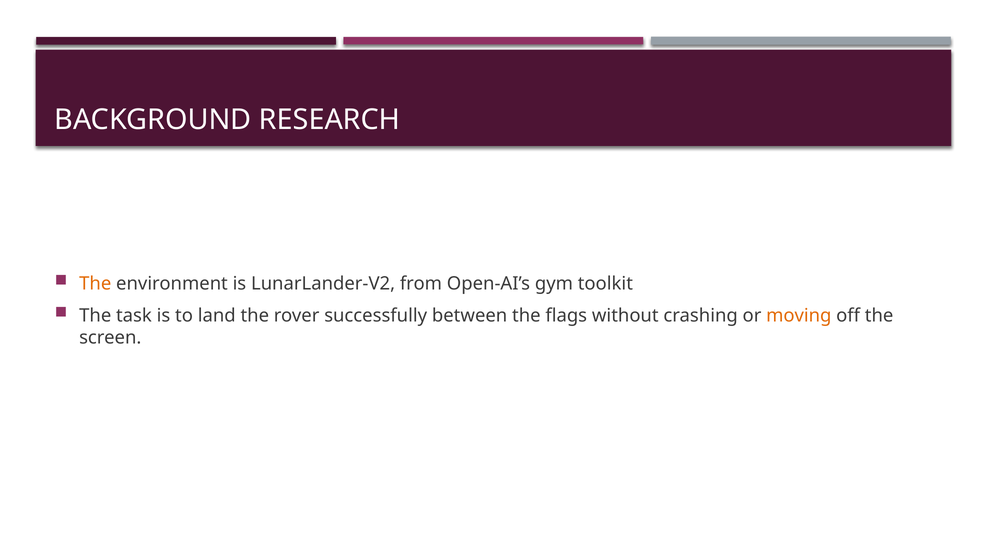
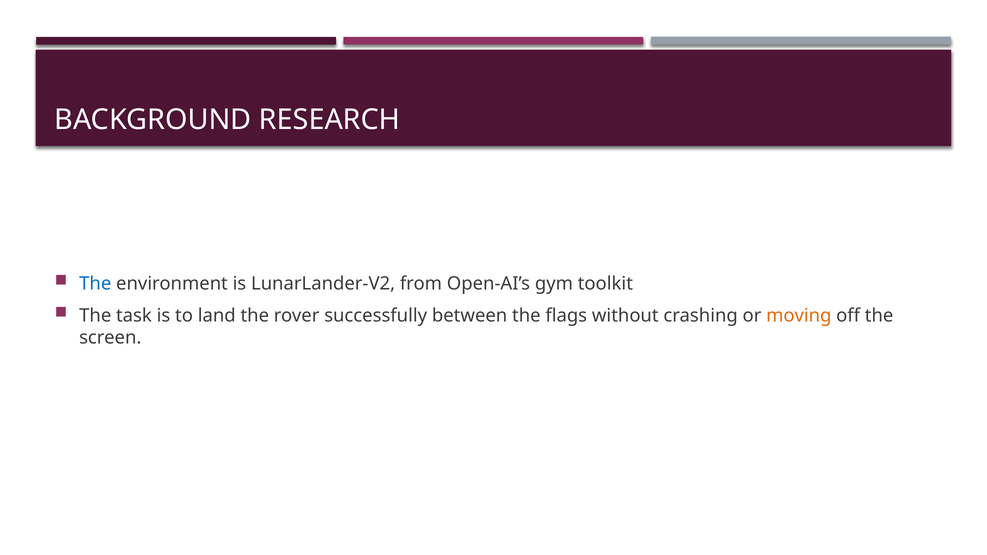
The at (95, 283) colour: orange -> blue
